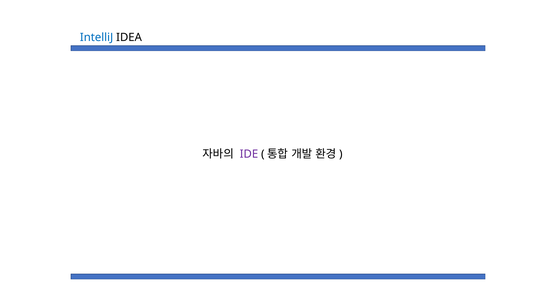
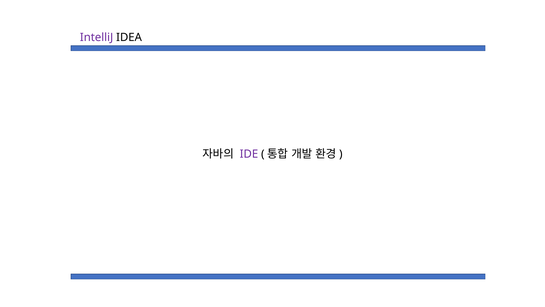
IntelliJ colour: blue -> purple
